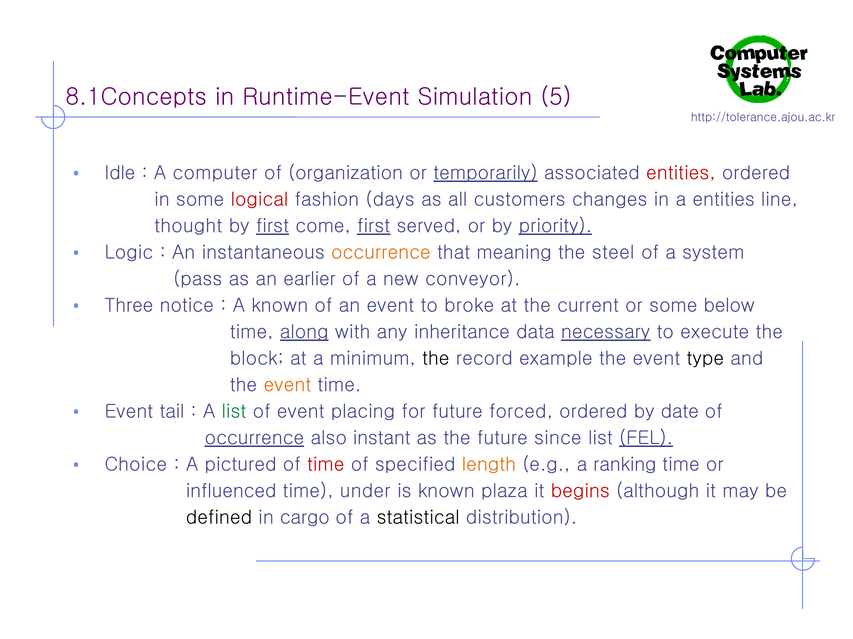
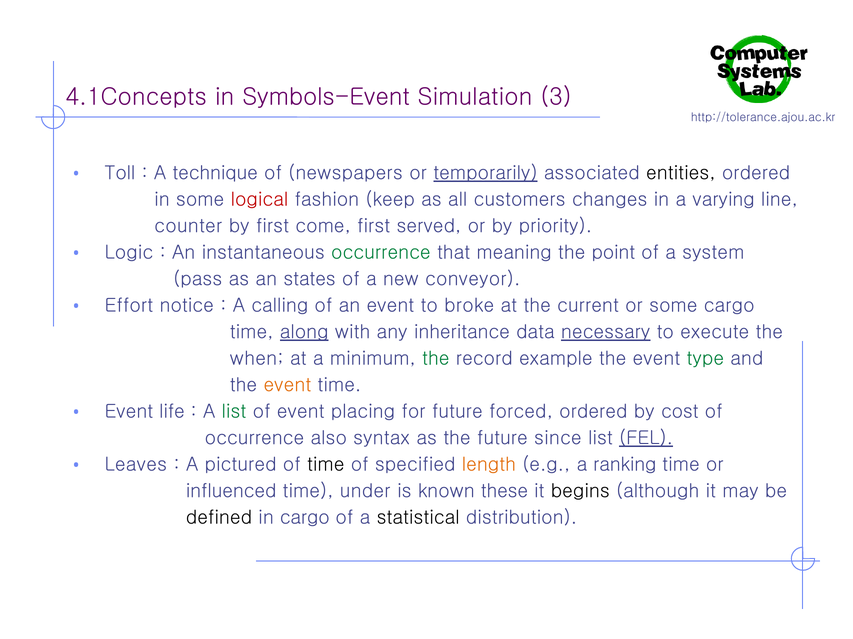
8.1Concepts: 8.1Concepts -> 4.1Concepts
Runtime-Event: Runtime-Event -> Symbols-Event
5: 5 -> 3
Idle: Idle -> Toll
computer: computer -> technique
organization: organization -> newspapers
entities at (681, 173) colour: red -> black
days: days -> keep
a entities: entities -> varying
thought: thought -> counter
first at (273, 226) underline: present -> none
first at (374, 226) underline: present -> none
priority underline: present -> none
occurrence at (381, 253) colour: orange -> green
steel: steel -> point
earlier: earlier -> states
Three: Three -> Effort
A known: known -> calling
some below: below -> cargo
block: block -> when
the at (436, 359) colour: black -> green
type colour: black -> green
tail: tail -> life
date: date -> cost
occurrence at (254, 439) underline: present -> none
instant: instant -> syntax
Choice: Choice -> Leaves
time at (326, 465) colour: red -> black
plaza: plaza -> these
begins colour: red -> black
